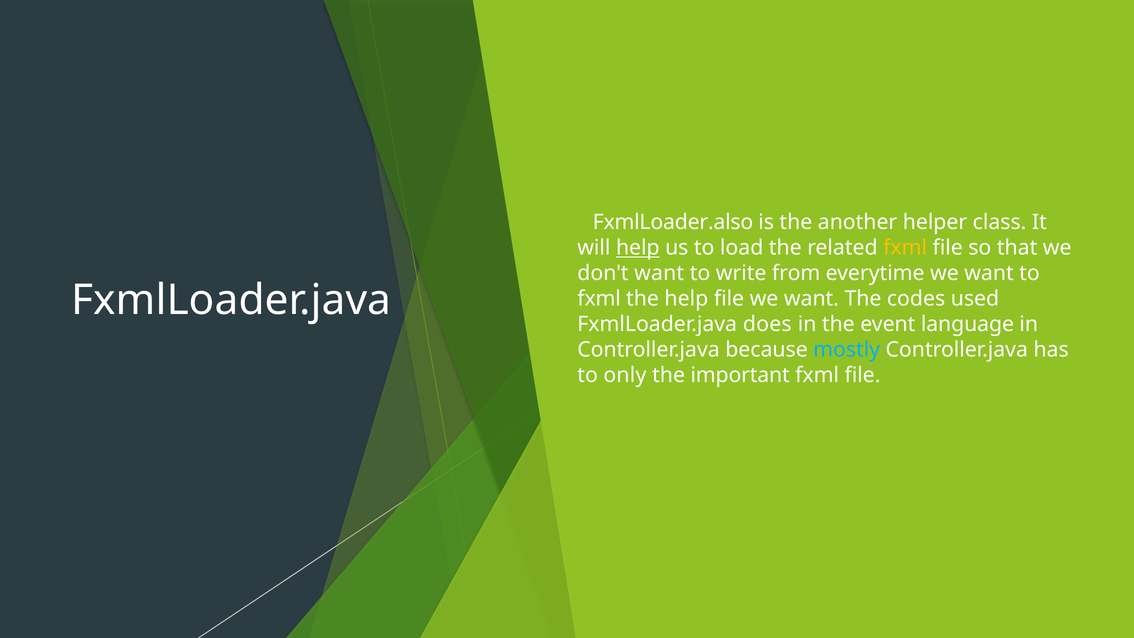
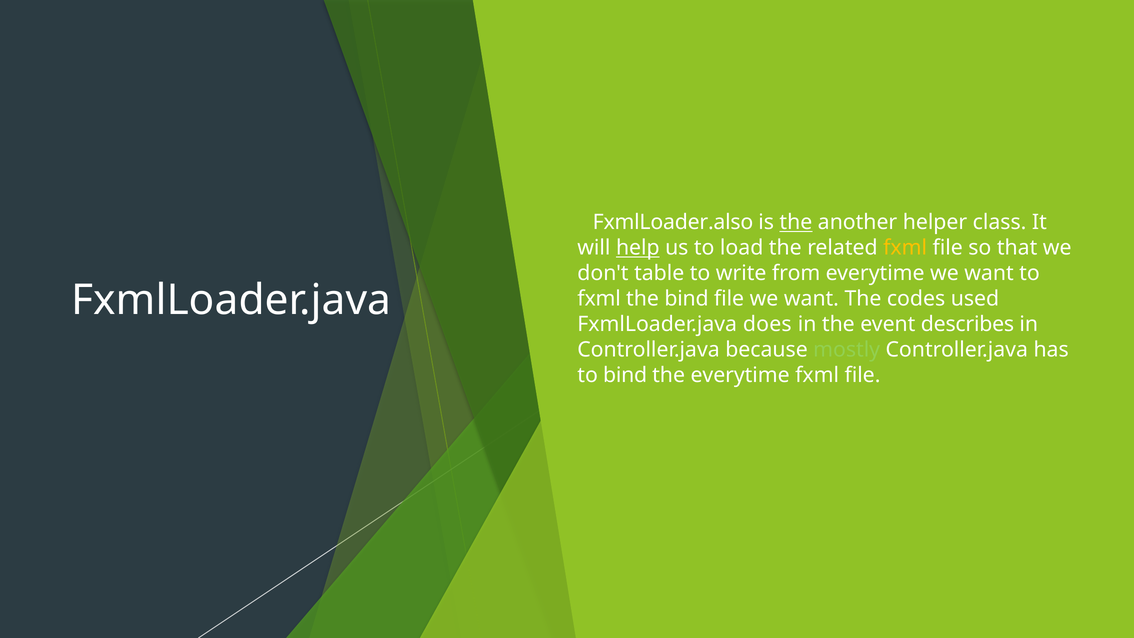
the at (796, 222) underline: none -> present
don't want: want -> table
the help: help -> bind
language: language -> describes
mostly colour: light blue -> light green
to only: only -> bind
the important: important -> everytime
